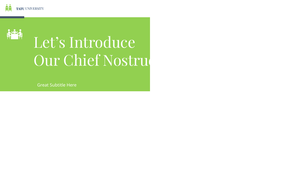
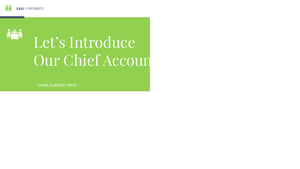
Nostrud: Nostrud -> Account
